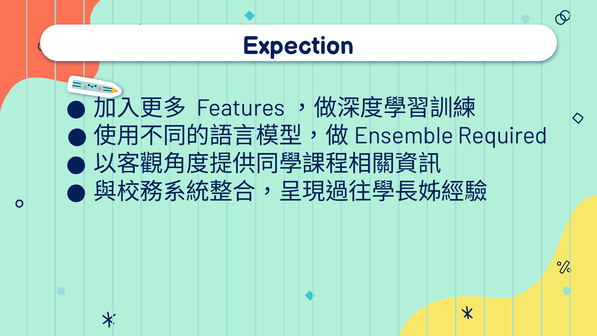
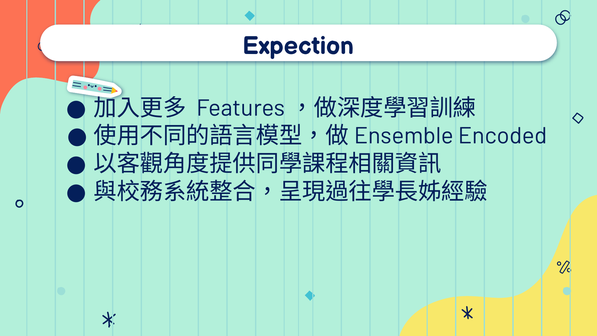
Required: Required -> Encoded
